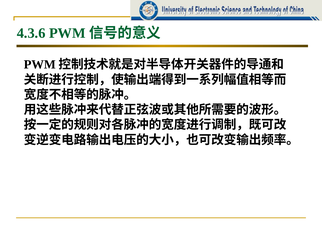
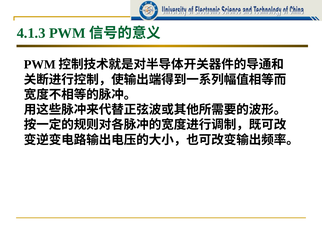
4.3.6: 4.3.6 -> 4.1.3
